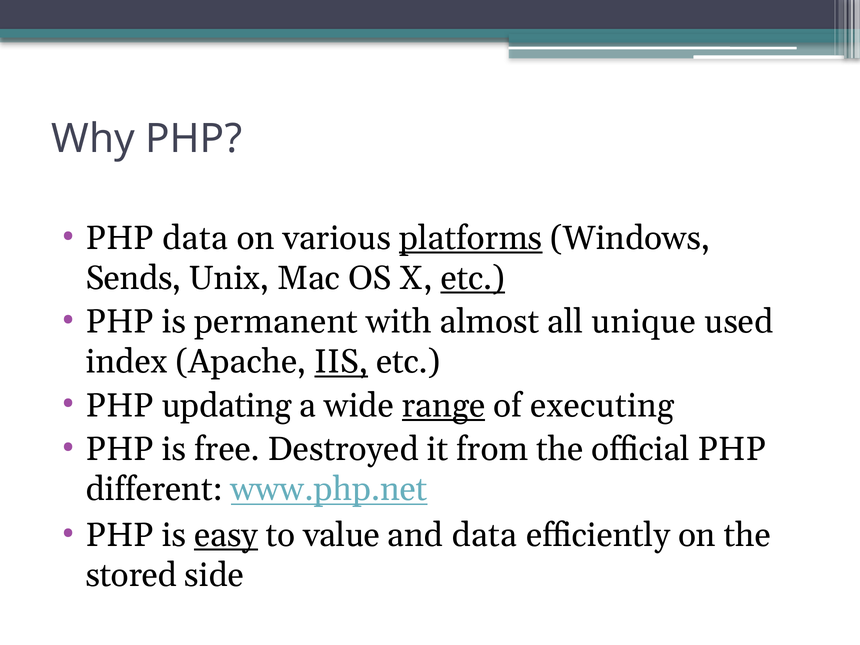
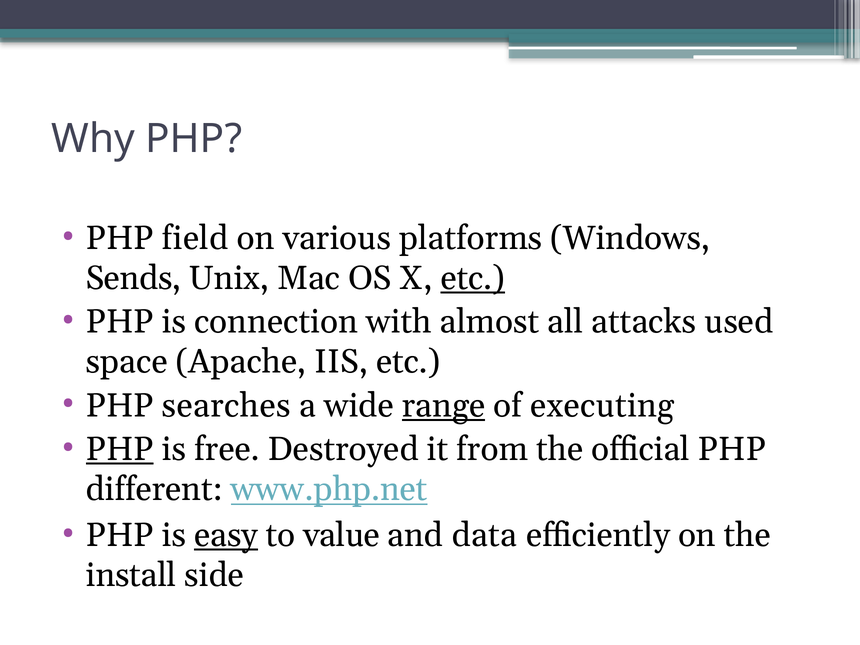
PHP data: data -> field
platforms underline: present -> none
permanent: permanent -> connection
unique: unique -> attacks
index: index -> space
IIS underline: present -> none
updating: updating -> searches
PHP at (120, 449) underline: none -> present
stored: stored -> install
